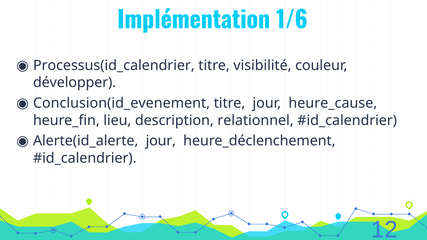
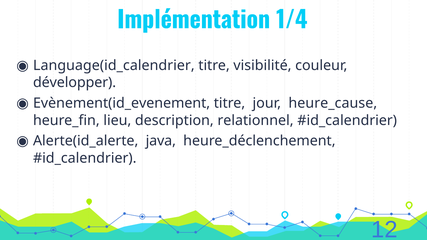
1/6: 1/6 -> 1/4
Processus(id_calendrier: Processus(id_calendrier -> Language(id_calendrier
Conclusion(id_evenement: Conclusion(id_evenement -> Evènement(id_evenement
Alerte(id_alerte jour: jour -> java
